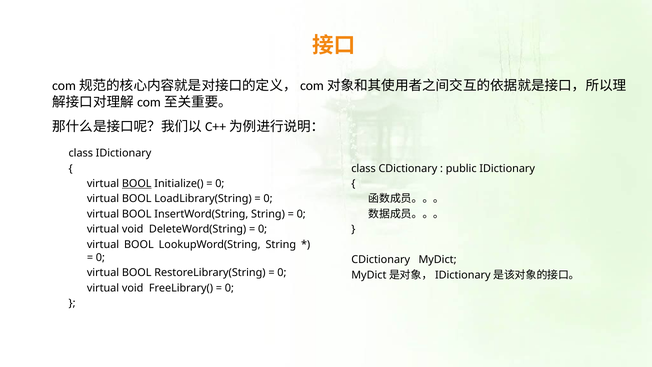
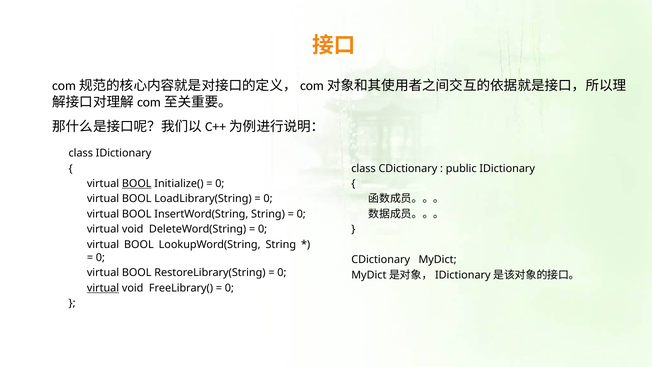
virtual at (103, 288) underline: none -> present
